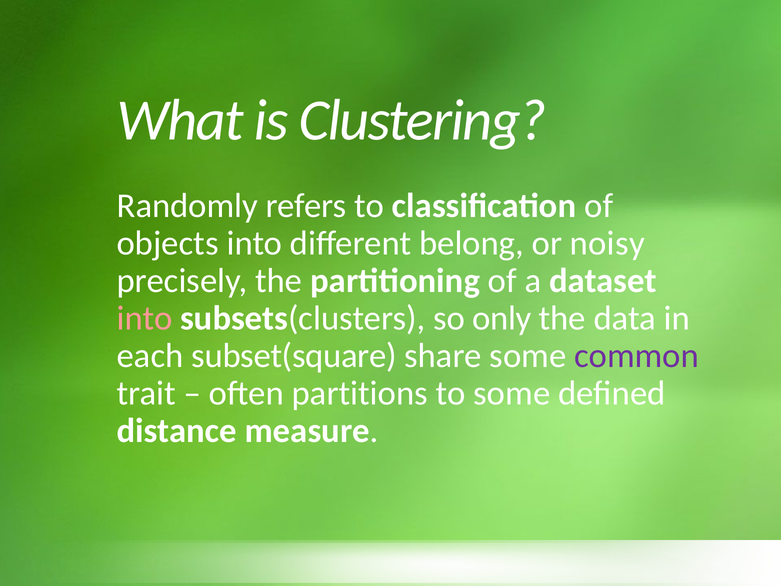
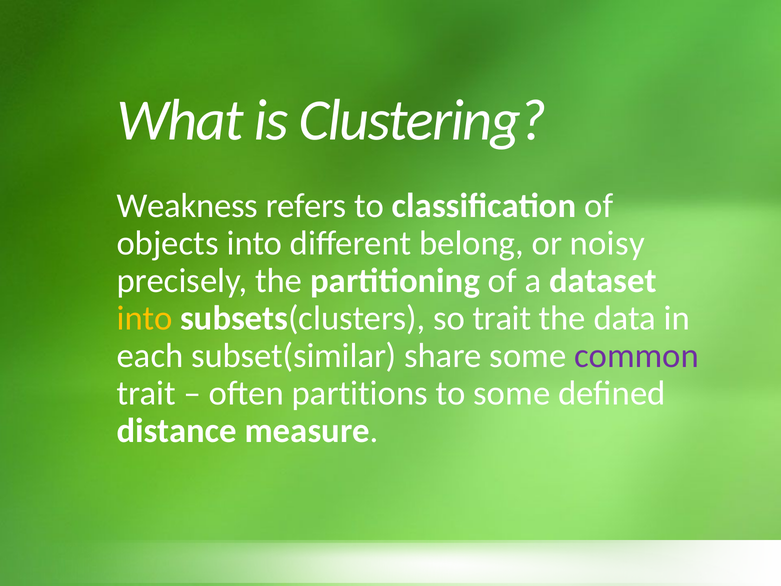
Randomly: Randomly -> Weakness
into at (145, 318) colour: pink -> yellow
so only: only -> trait
subset(square: subset(square -> subset(similar
